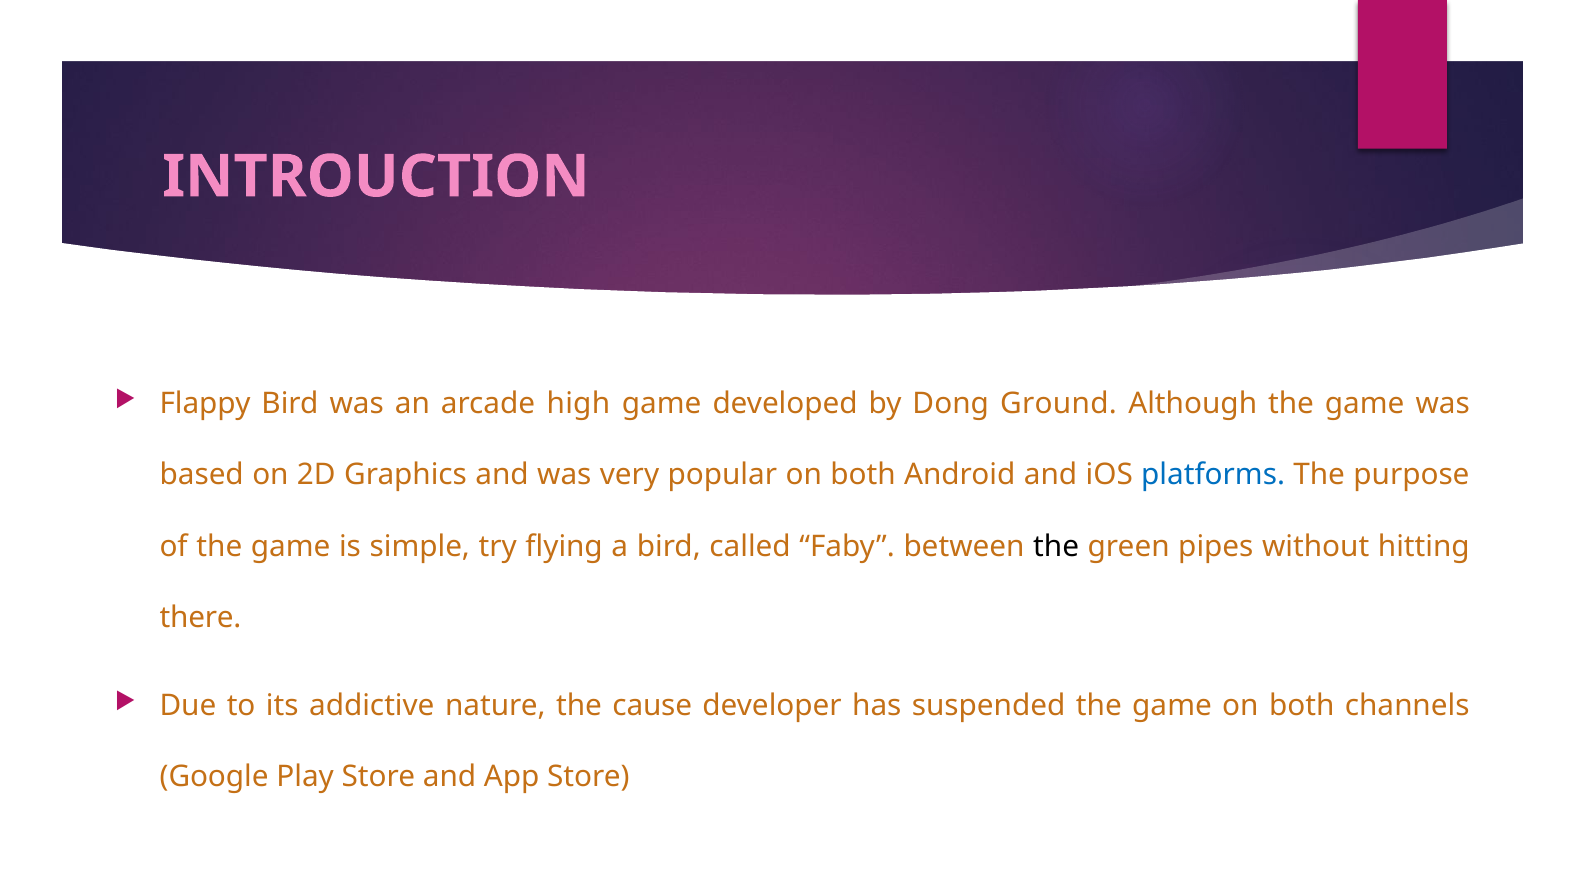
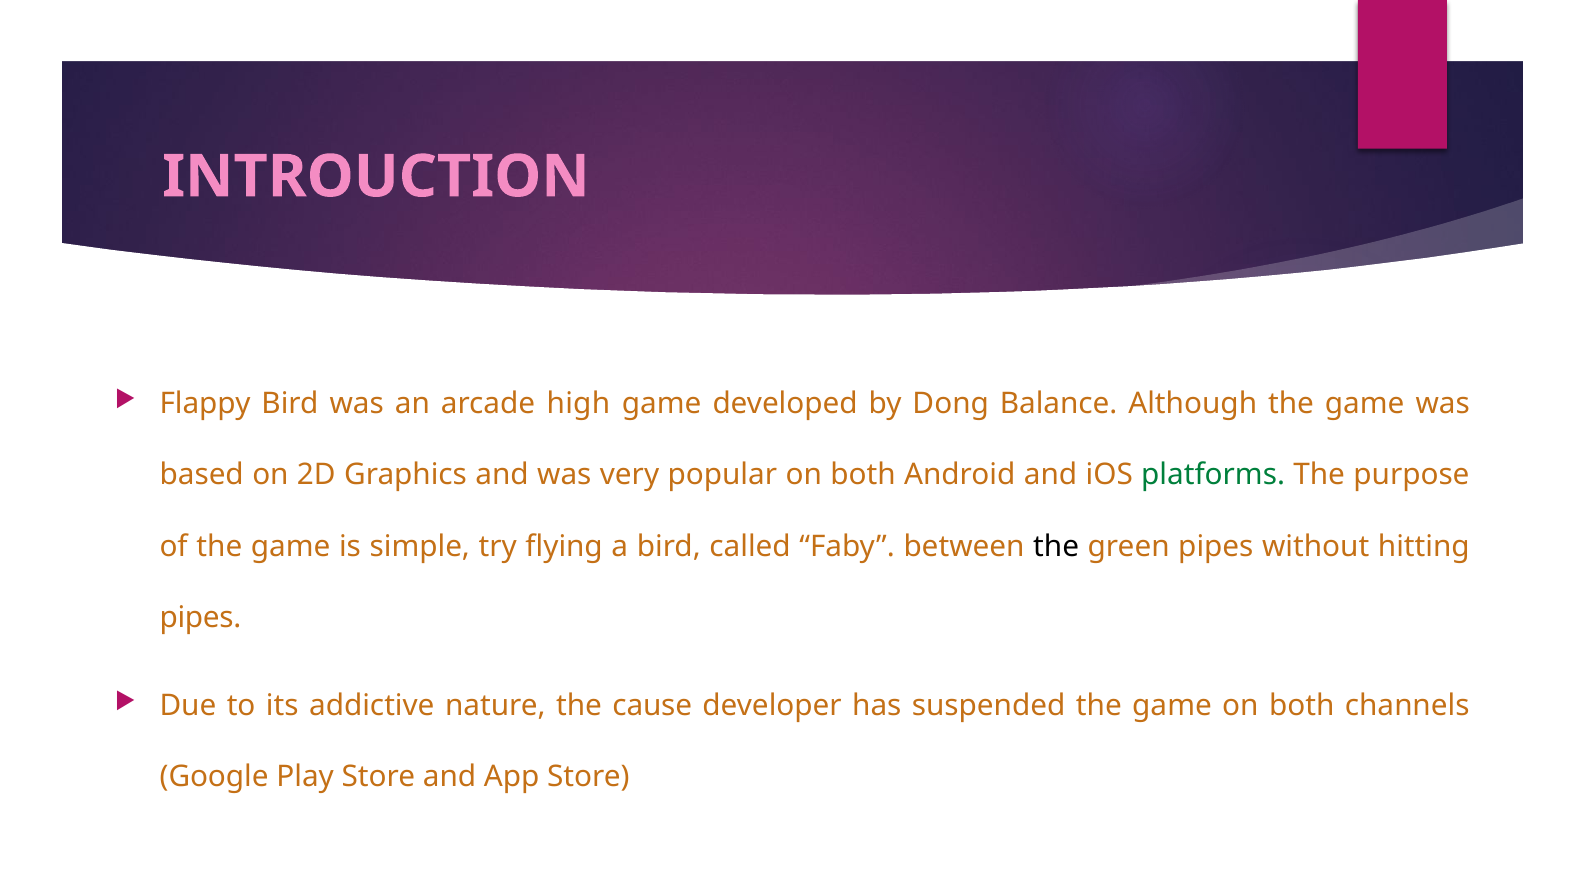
Ground: Ground -> Balance
platforms colour: blue -> green
there at (200, 618): there -> pipes
